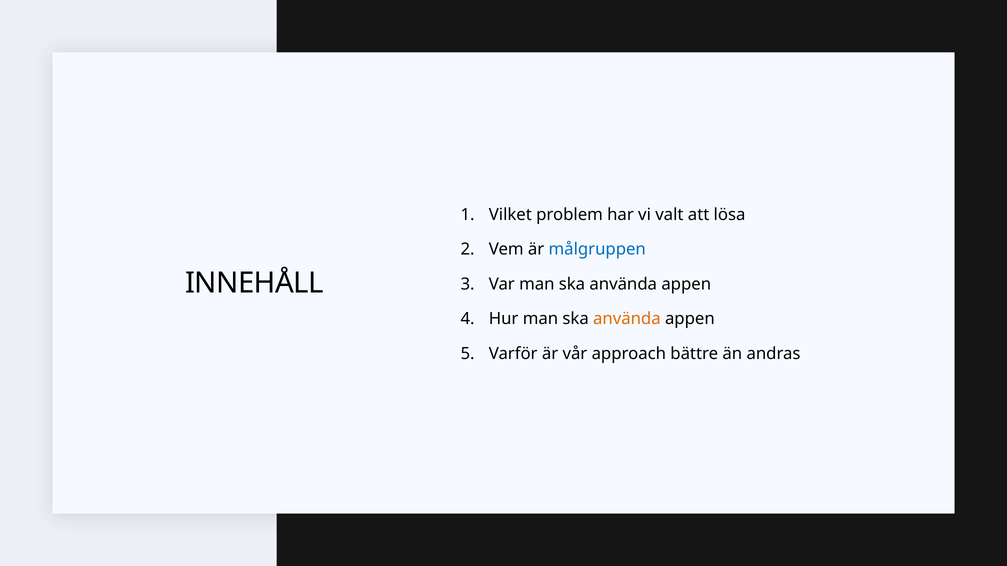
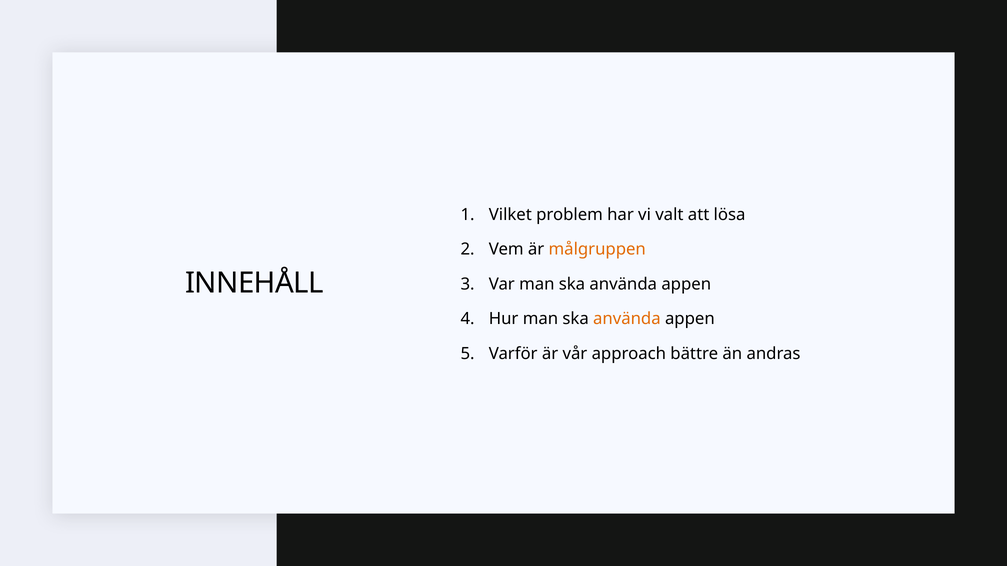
målgruppen colour: blue -> orange
